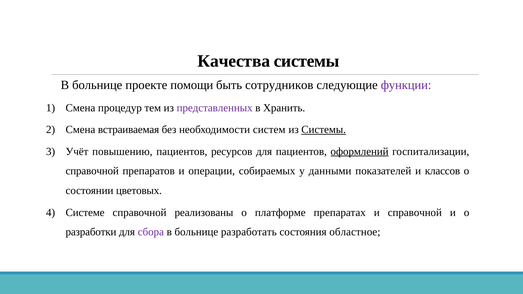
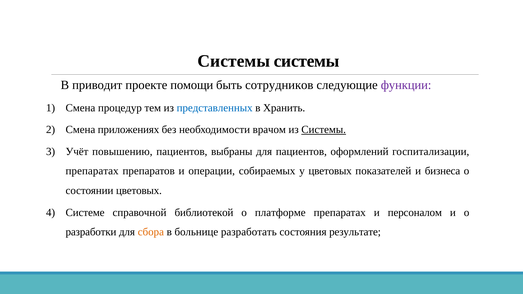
Качества at (234, 61): Качества -> Системы
больнице at (97, 85): больнице -> приводит
представленных colour: purple -> blue
встраиваемая: встраиваемая -> приложениях
систем: систем -> врачом
ресурсов: ресурсов -> выбраны
оформлений underline: present -> none
справочной at (92, 171): справочной -> препаратах
у данными: данными -> цветовых
классов: классов -> бизнеса
реализованы: реализованы -> библиотекой
и справочной: справочной -> персоналом
сбора colour: purple -> orange
областное: областное -> результате
